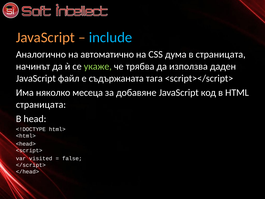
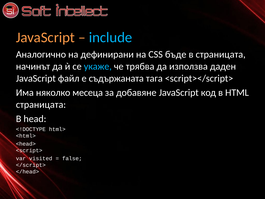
автоматично: автоматично -> дефинирани
дума: дума -> бъде
укаже colour: light green -> light blue
